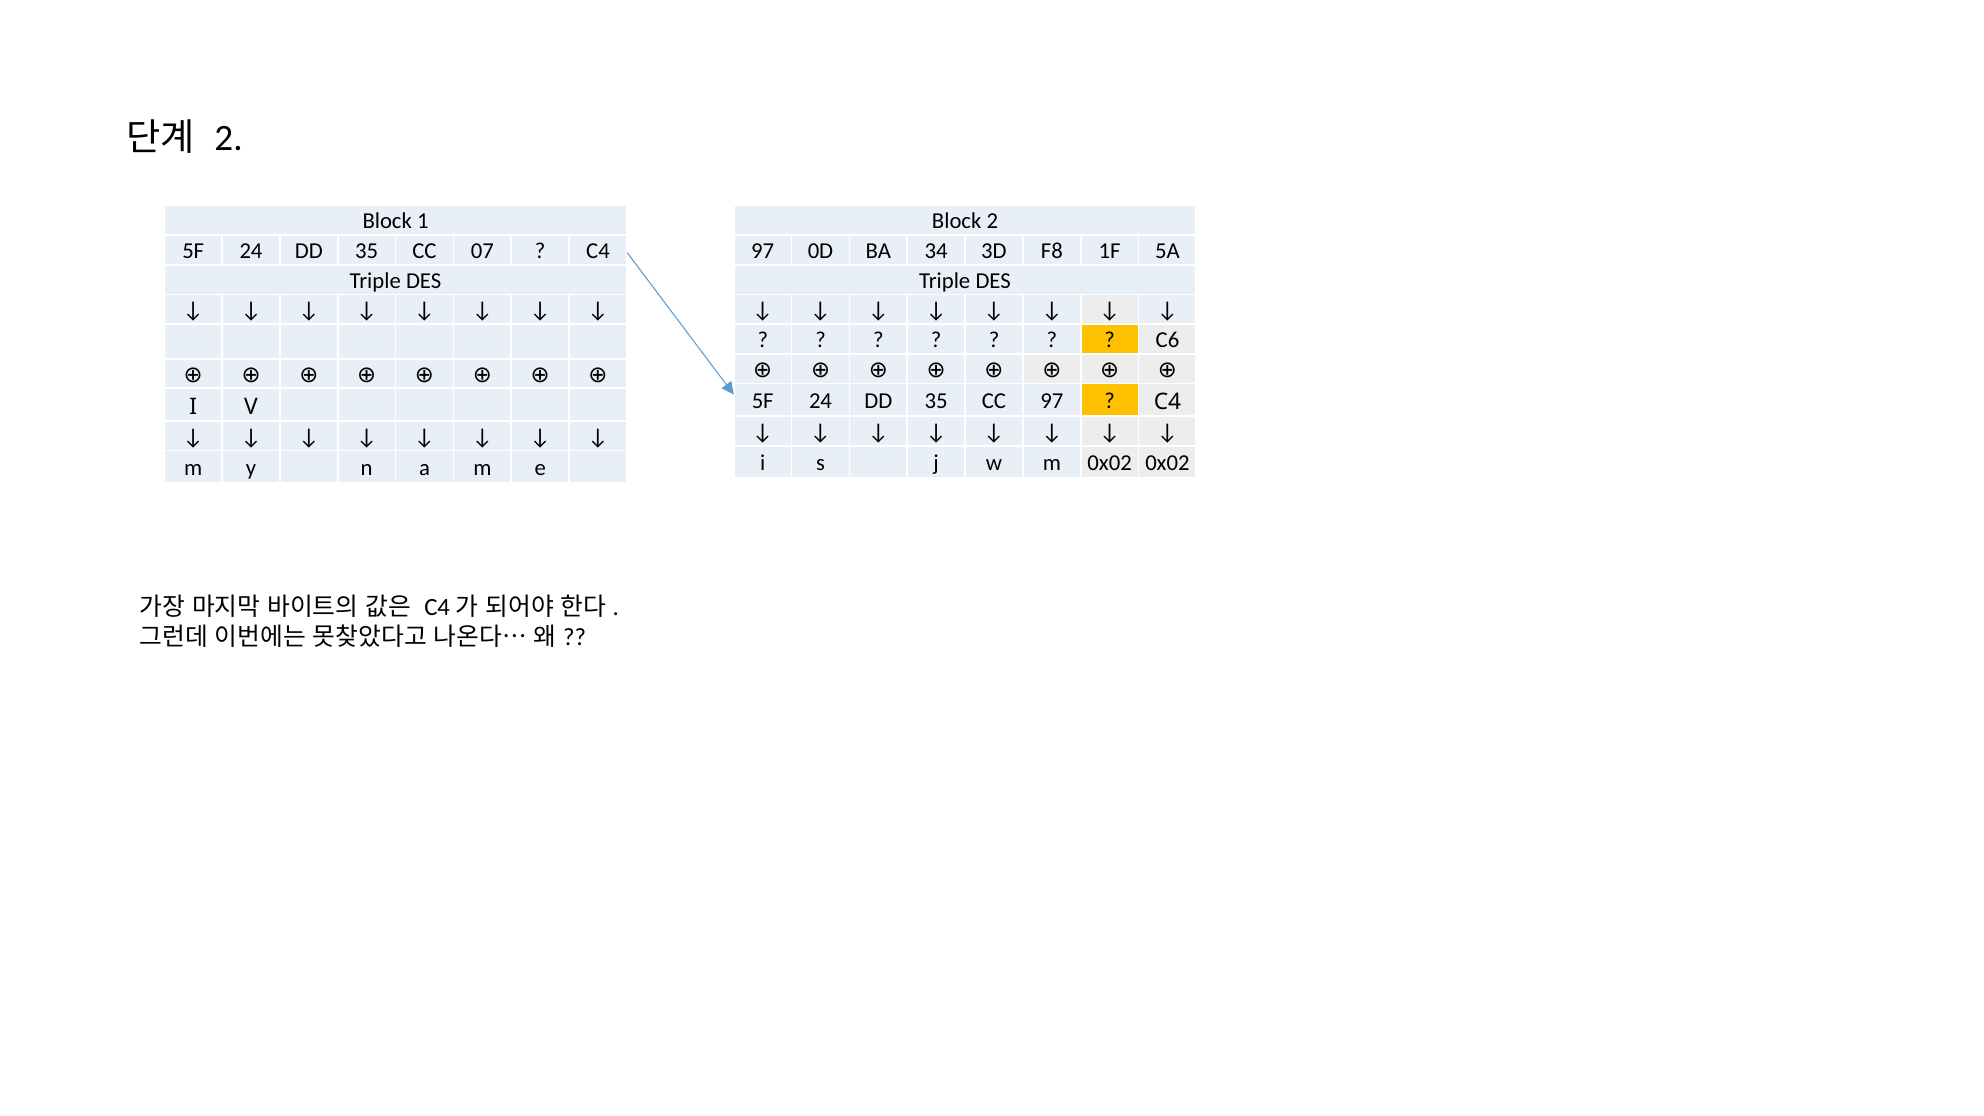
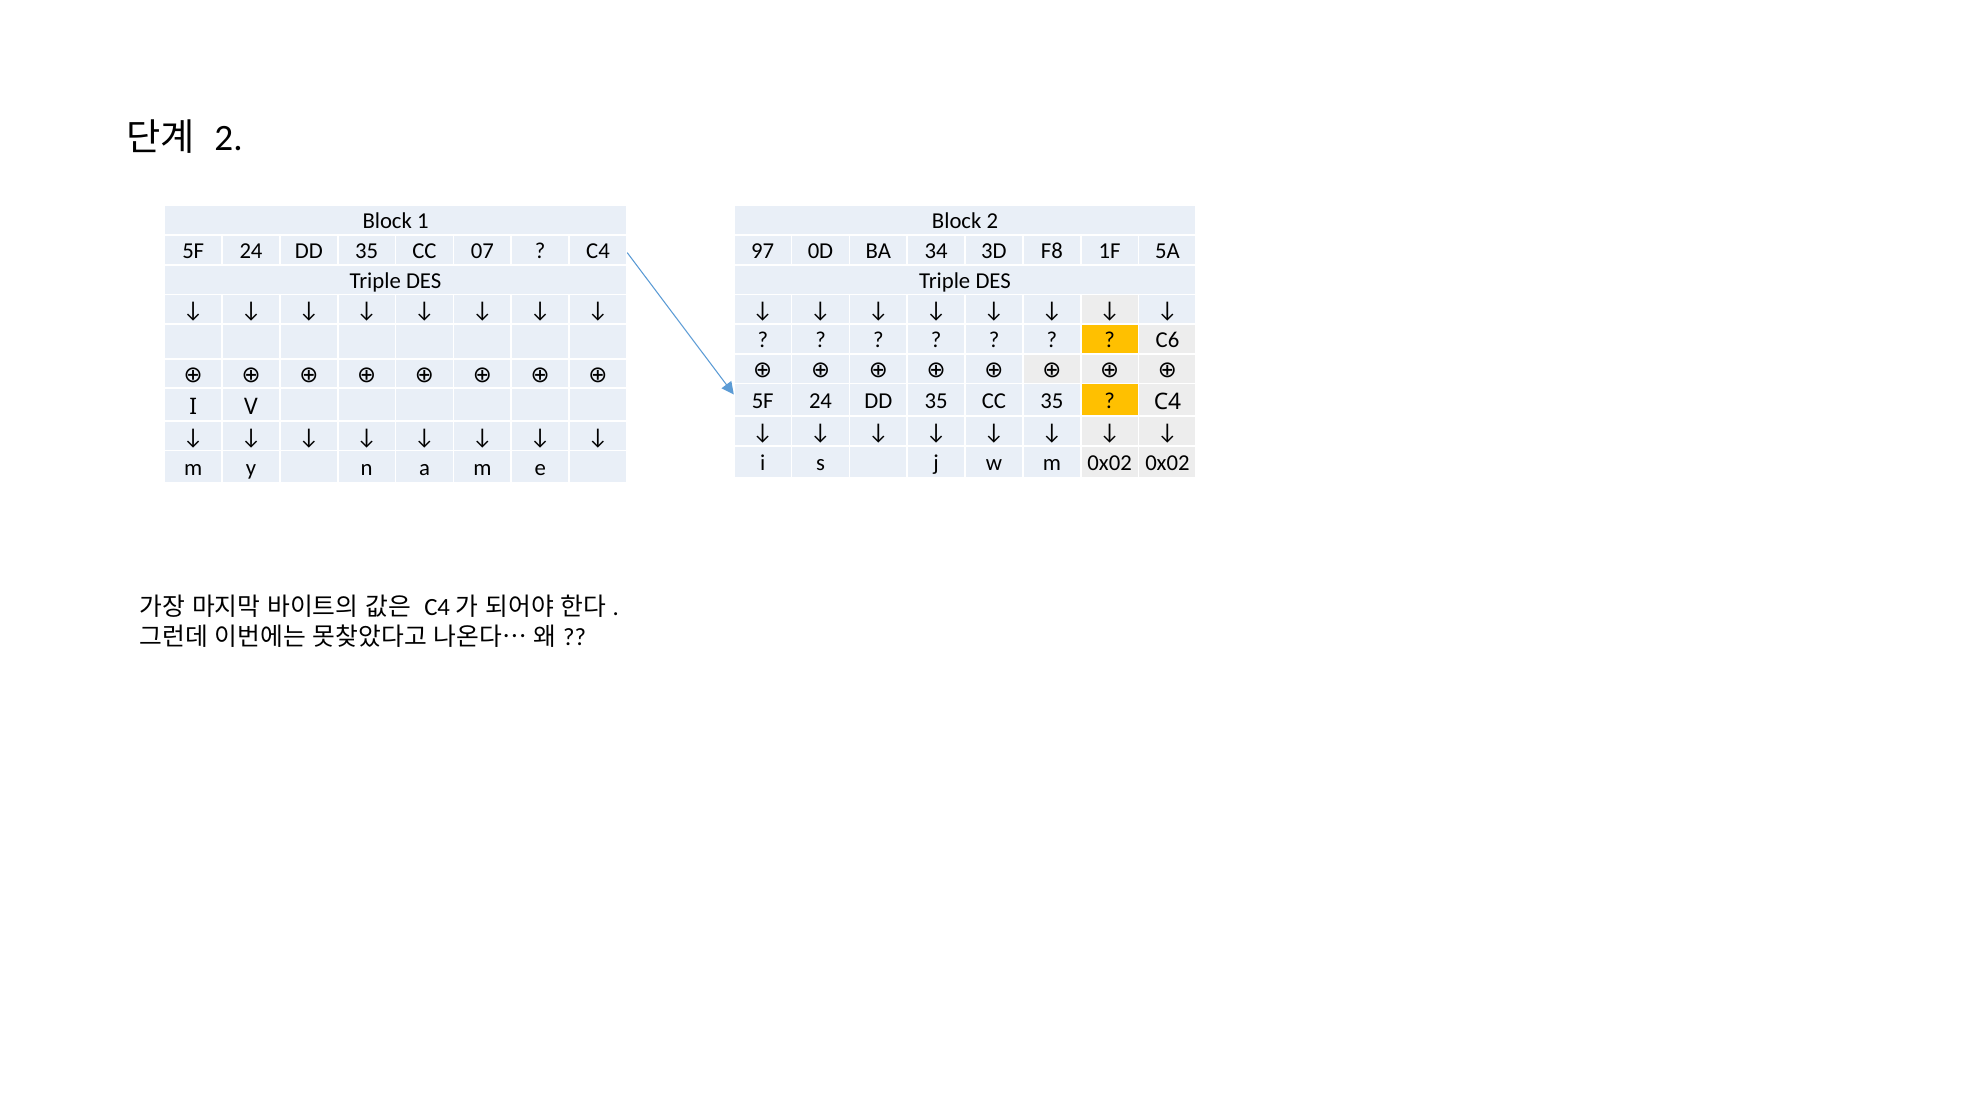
CC 97: 97 -> 35
